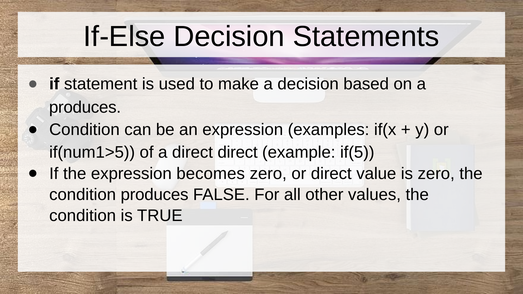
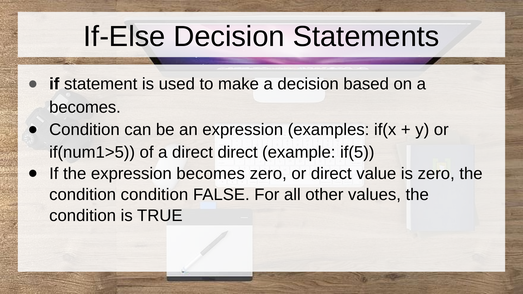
produces at (85, 107): produces -> becomes
condition produces: produces -> condition
